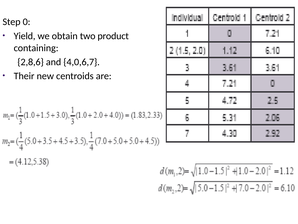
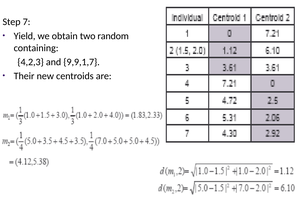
0: 0 -> 7
product: product -> random
2,8,6: 2,8,6 -> 4,2,3
4,0,6,7: 4,0,6,7 -> 9,9,1,7
